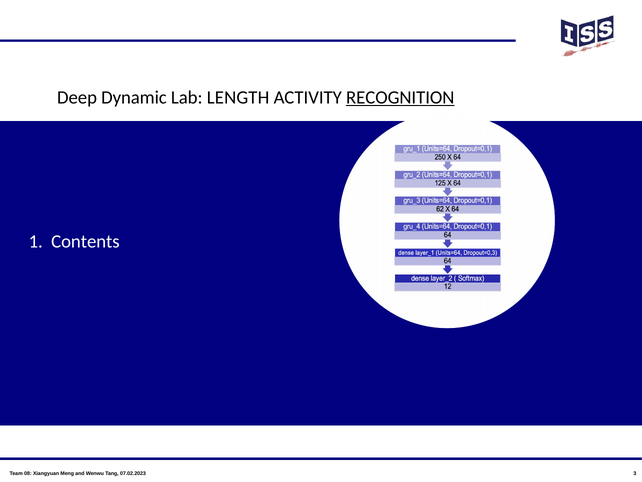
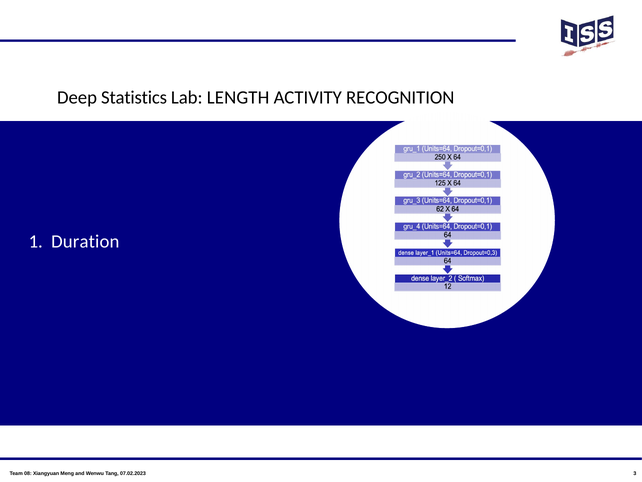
Dynamic: Dynamic -> Statistics
RECOGNITION underline: present -> none
Contents: Contents -> Duration
